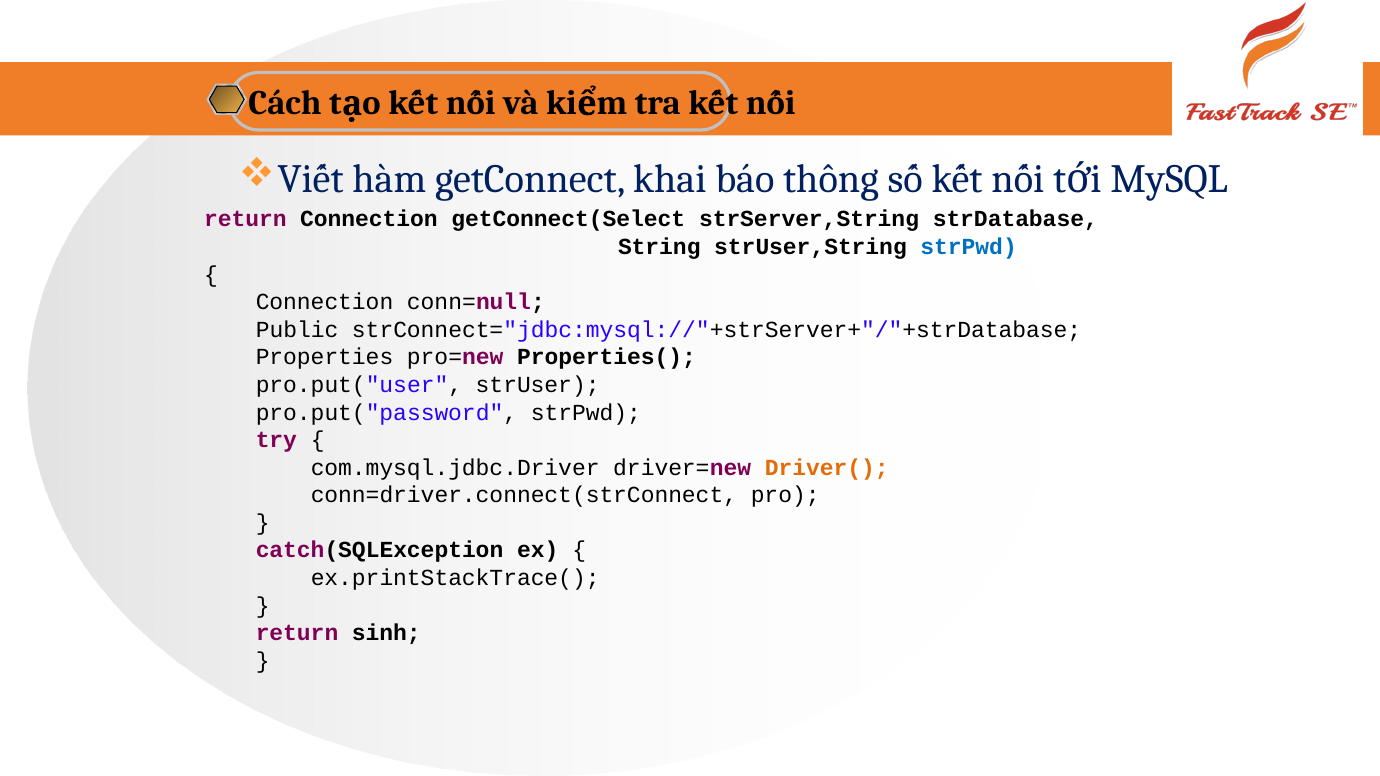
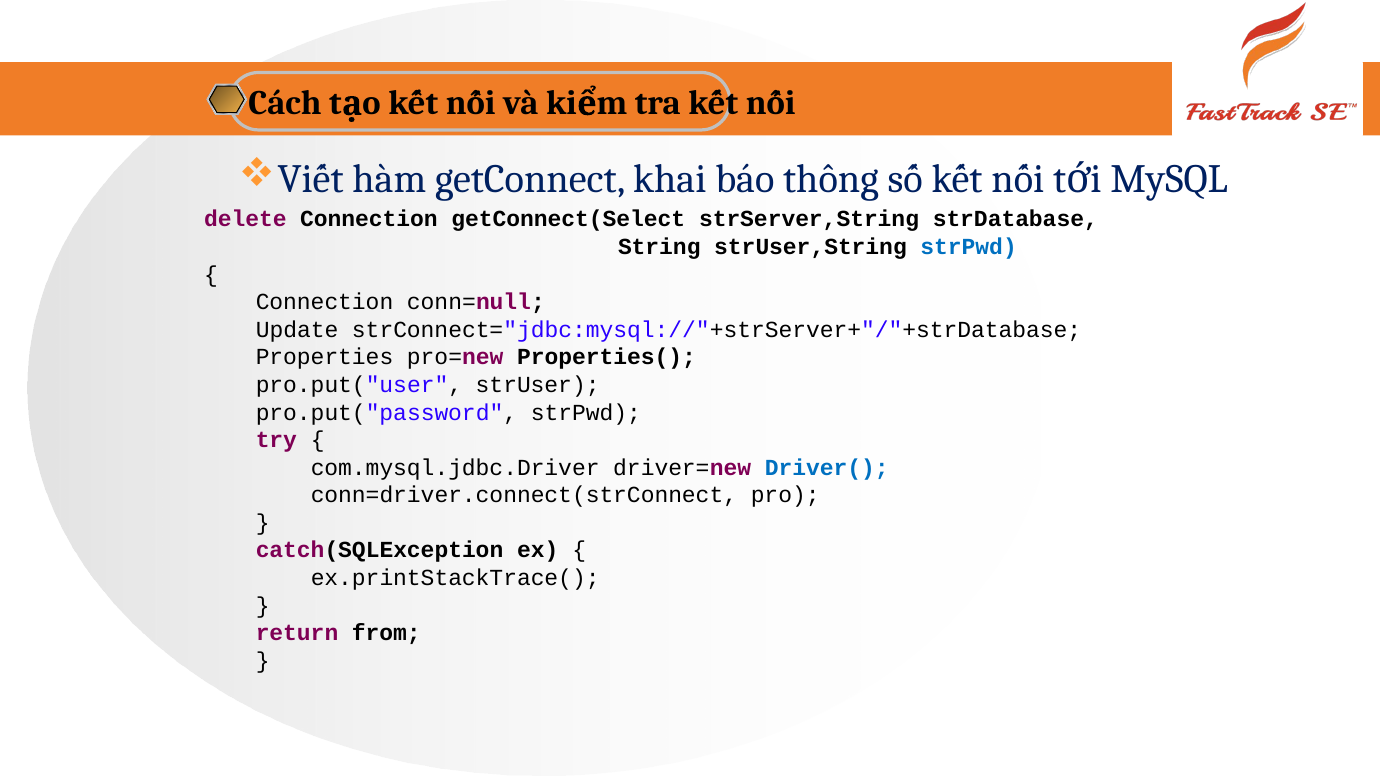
return at (245, 219): return -> delete
Public: Public -> Update
Driver( colour: orange -> blue
sinh: sinh -> from
